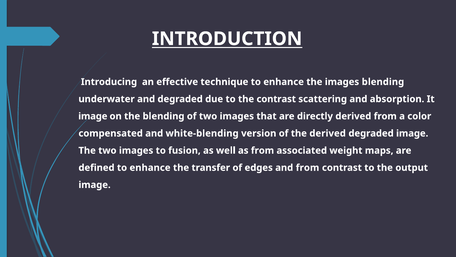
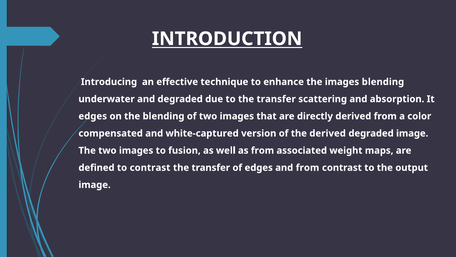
to the contrast: contrast -> transfer
image at (93, 116): image -> edges
white-blending: white-blending -> white-captured
defined to enhance: enhance -> contrast
